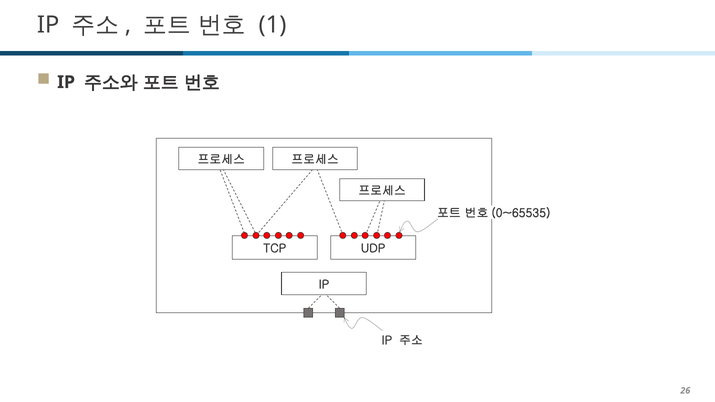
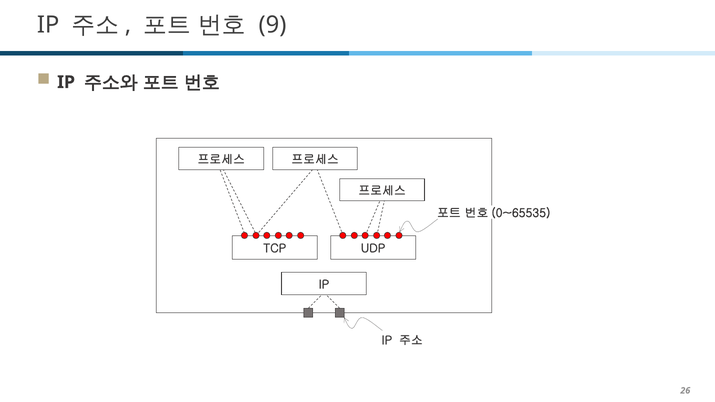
1: 1 -> 9
